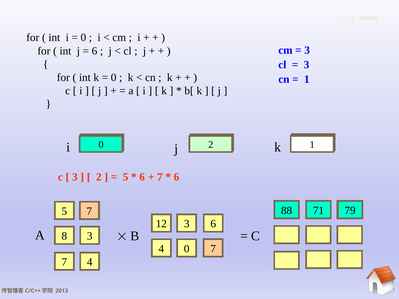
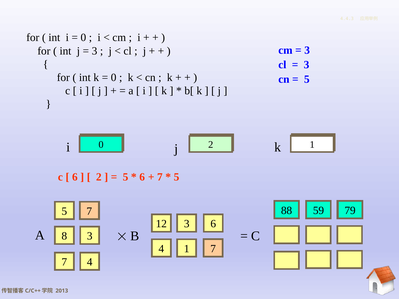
6 at (95, 51): 6 -> 3
1 at (307, 79): 1 -> 5
3 at (75, 177): 3 -> 6
6 at (177, 177): 6 -> 5
71: 71 -> 59
4 0: 0 -> 1
